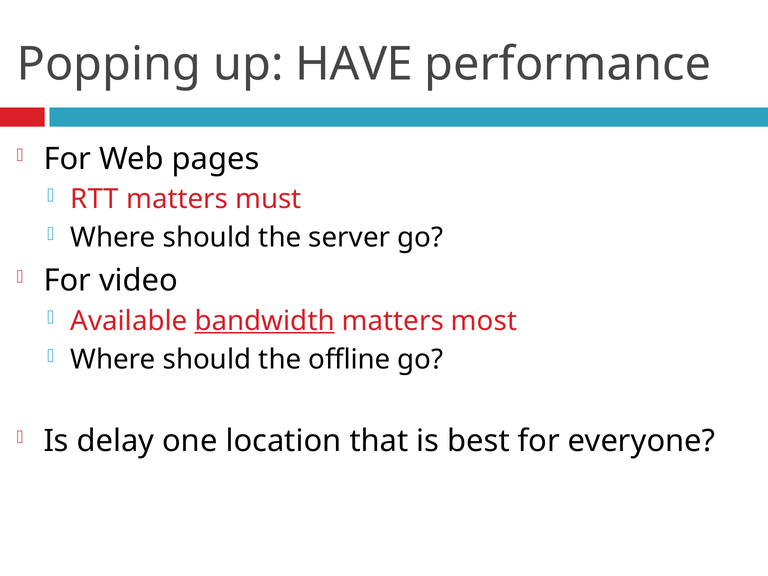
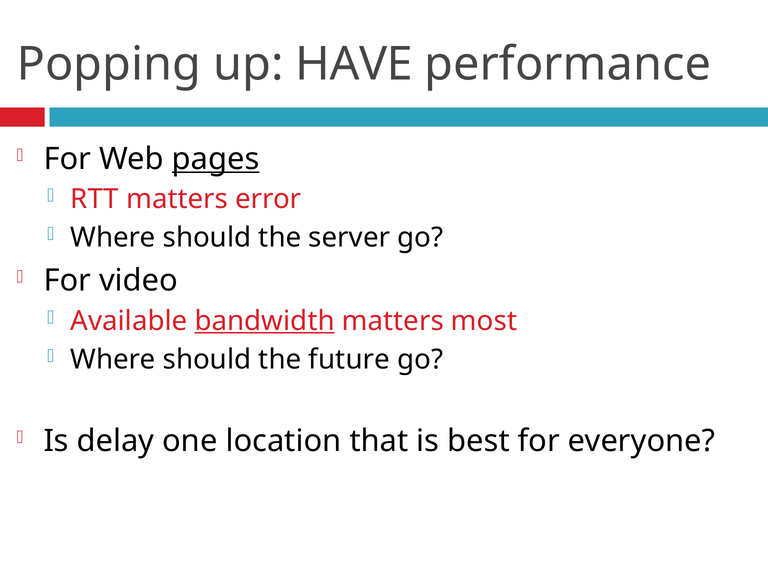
pages underline: none -> present
must: must -> error
offline: offline -> future
